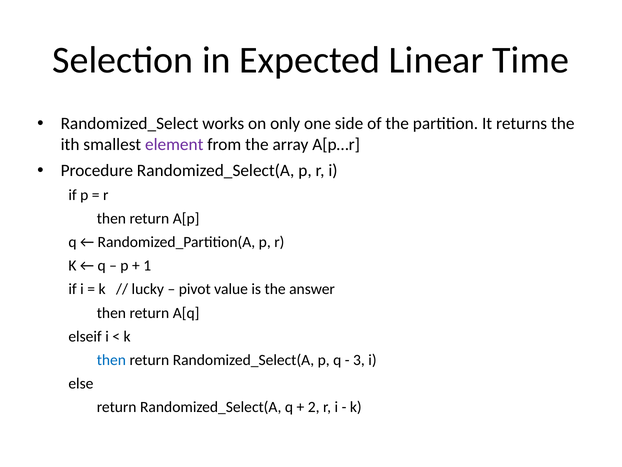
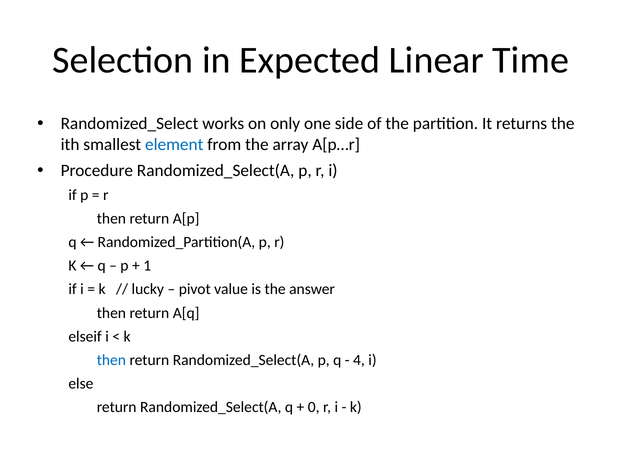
element colour: purple -> blue
3: 3 -> 4
2: 2 -> 0
